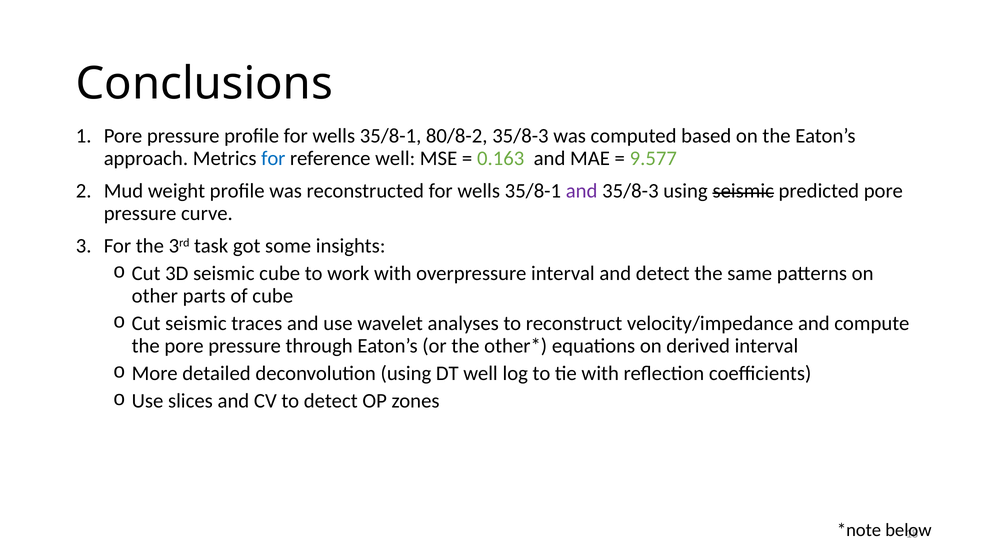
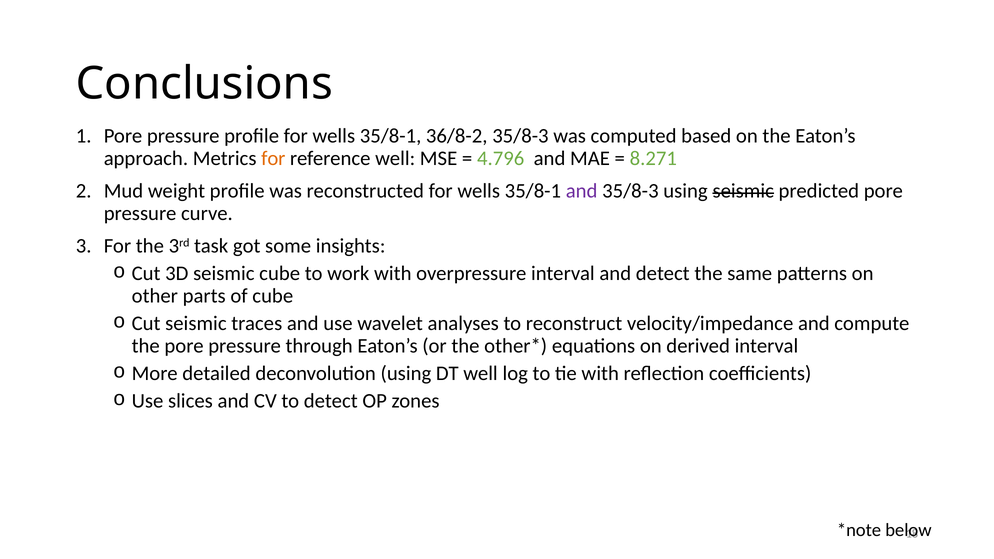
80/8-2: 80/8-2 -> 36/8-2
for at (273, 158) colour: blue -> orange
0.163: 0.163 -> 4.796
9.577: 9.577 -> 8.271
